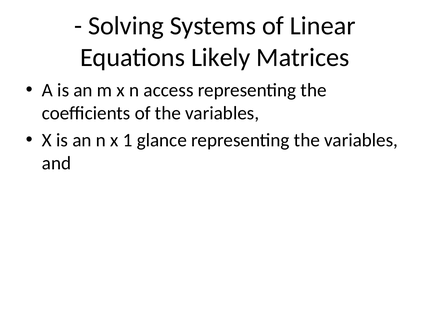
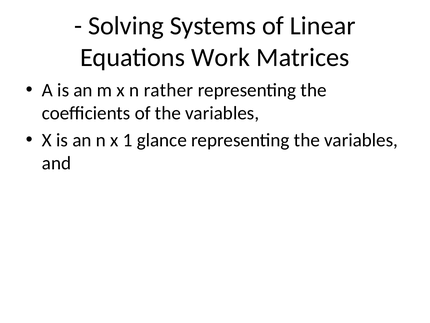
Likely: Likely -> Work
access: access -> rather
